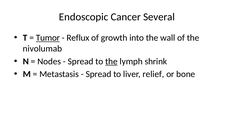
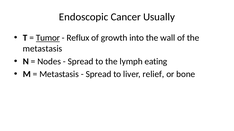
Several: Several -> Usually
nivolumab at (42, 49): nivolumab -> metastasis
the at (111, 62) underline: present -> none
shrink: shrink -> eating
